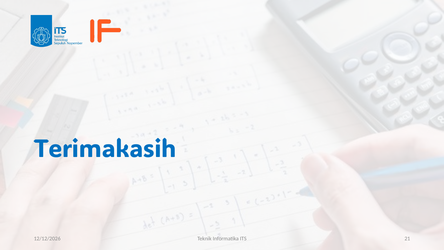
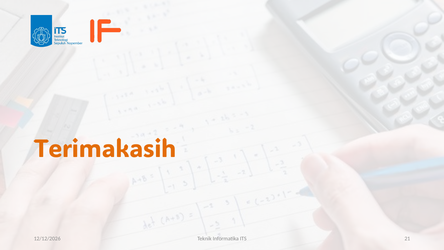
Terimakasih colour: blue -> orange
